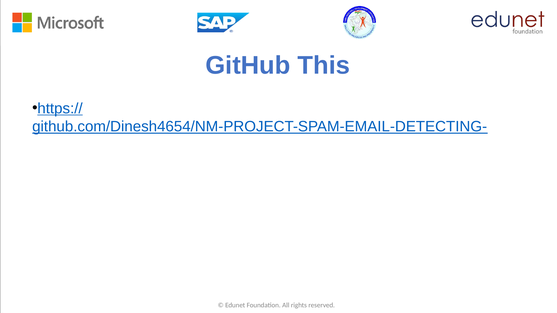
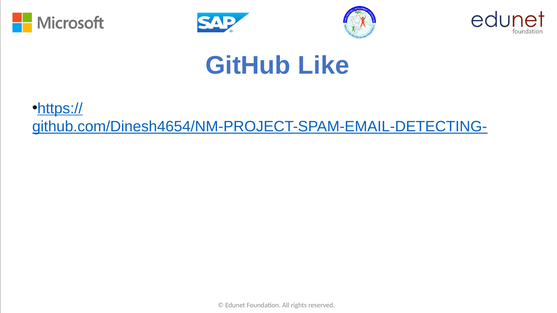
This: This -> Like
